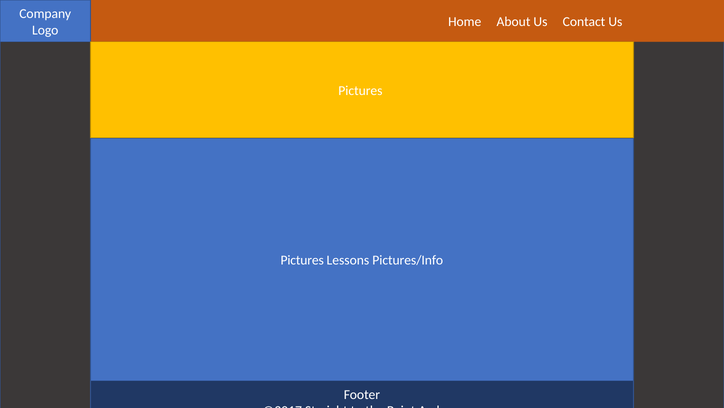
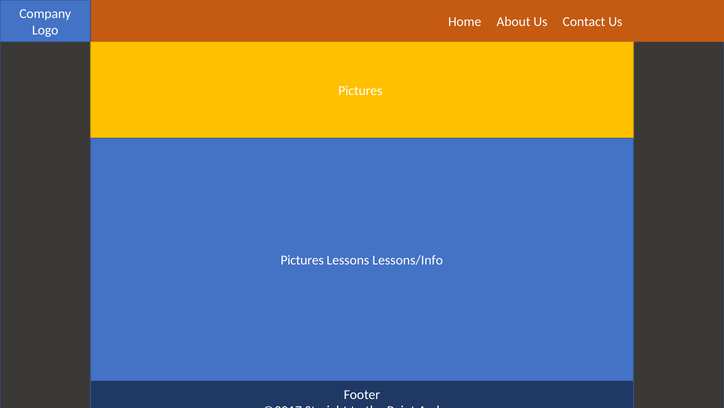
Pictures/Info: Pictures/Info -> Lessons/Info
